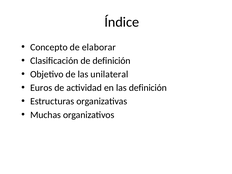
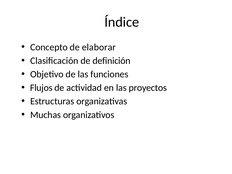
unilateral: unilateral -> funciones
Euros: Euros -> Flujos
las definición: definición -> proyectos
